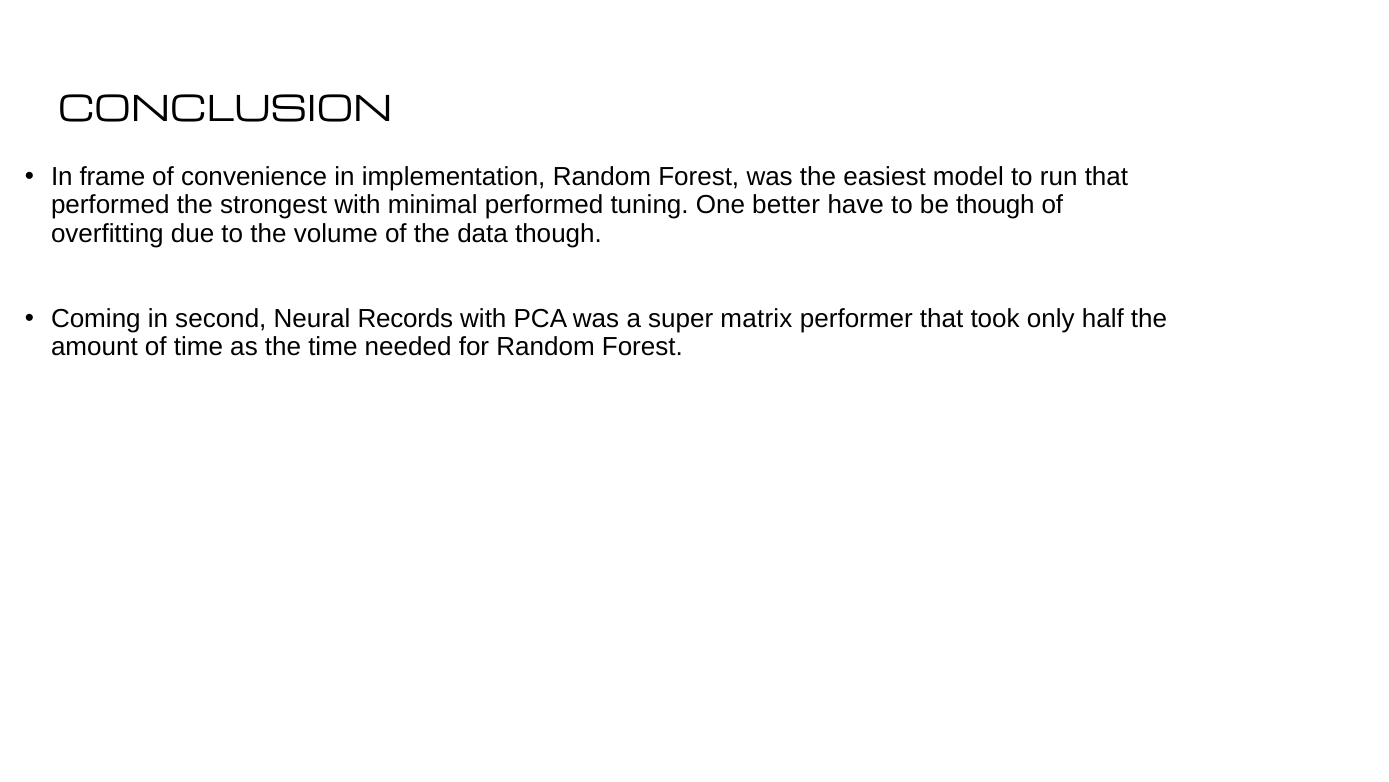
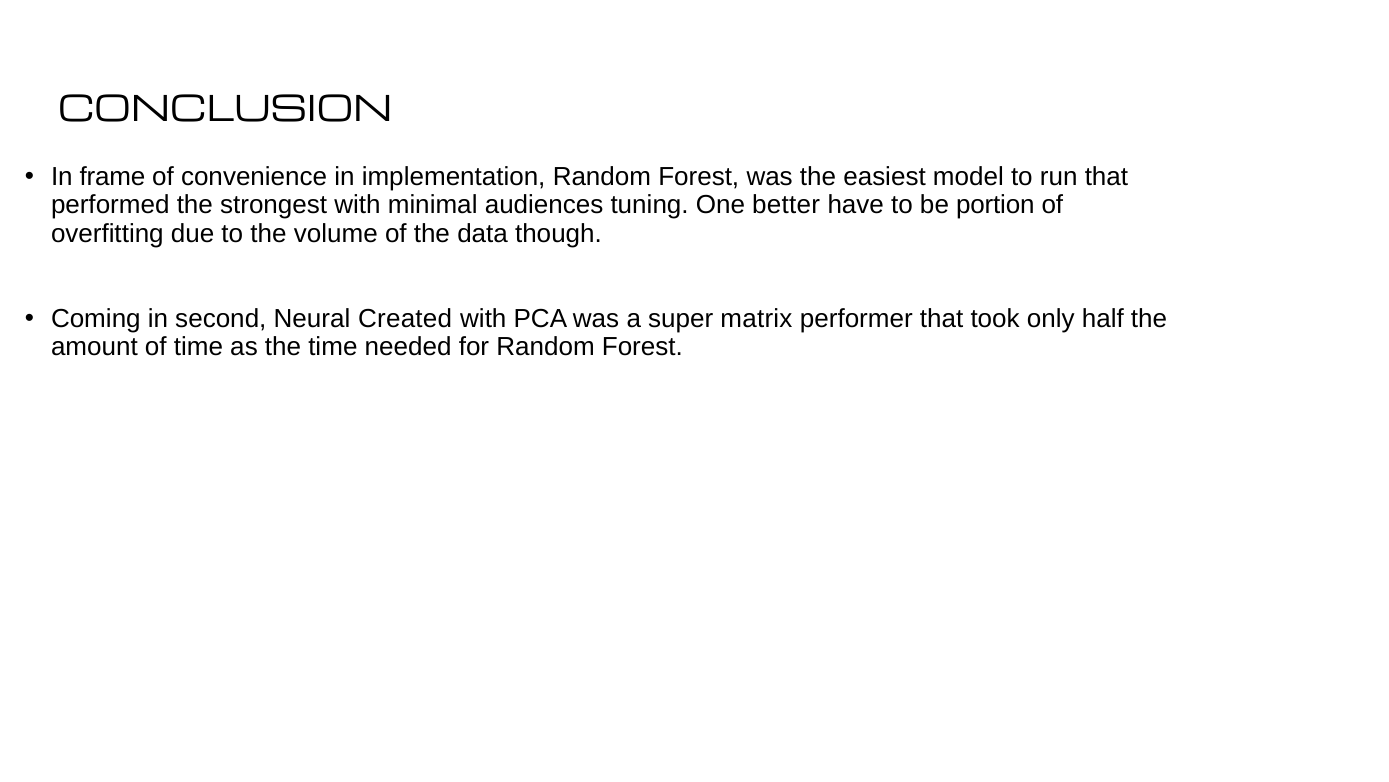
minimal performed: performed -> audiences
be though: though -> portion
Records: Records -> Created
